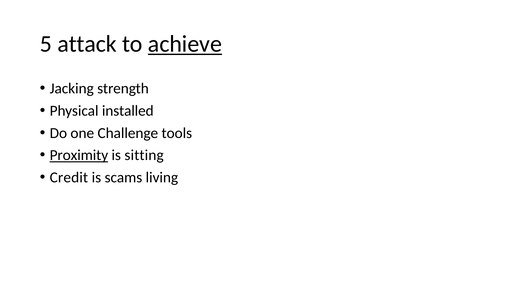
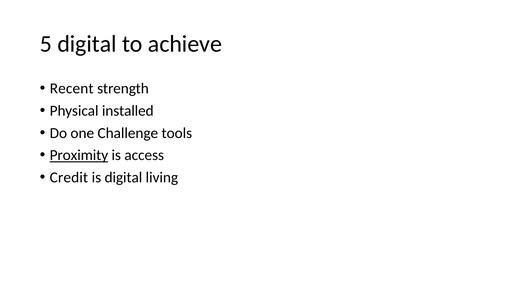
5 attack: attack -> digital
achieve underline: present -> none
Jacking: Jacking -> Recent
sitting: sitting -> access
is scams: scams -> digital
